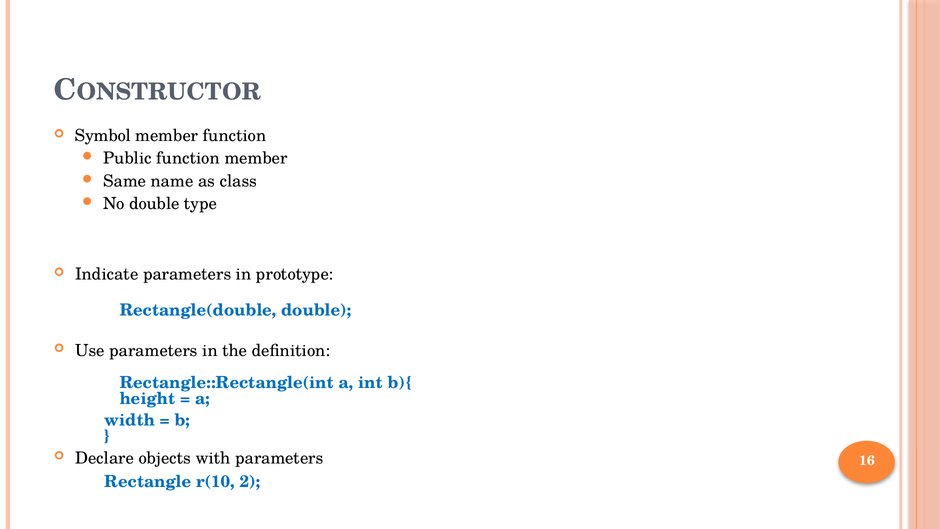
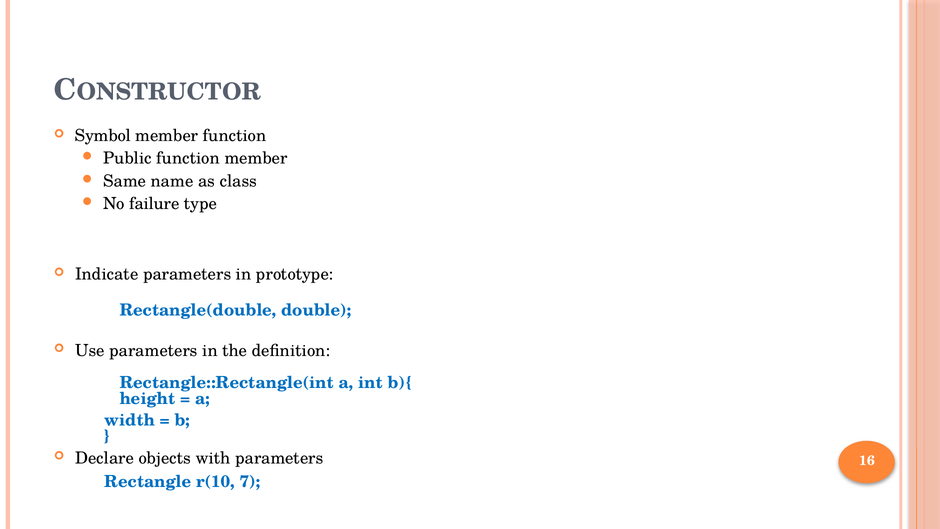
No double: double -> failure
2: 2 -> 7
